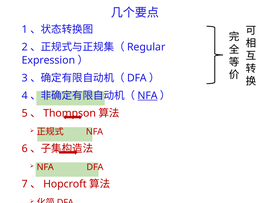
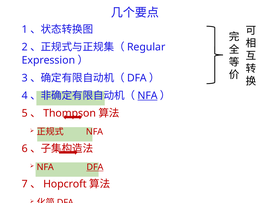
DFA at (95, 167) underline: none -> present
